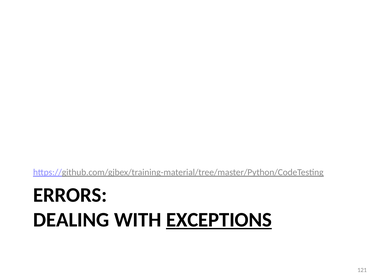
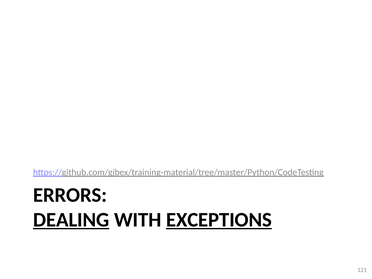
DEALING underline: none -> present
